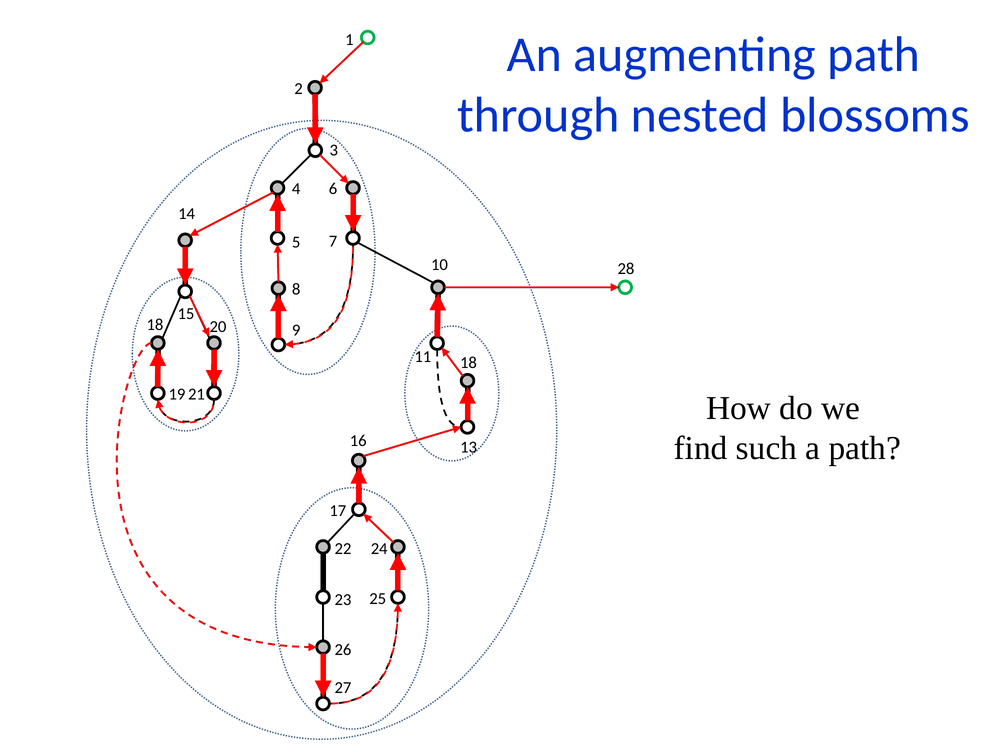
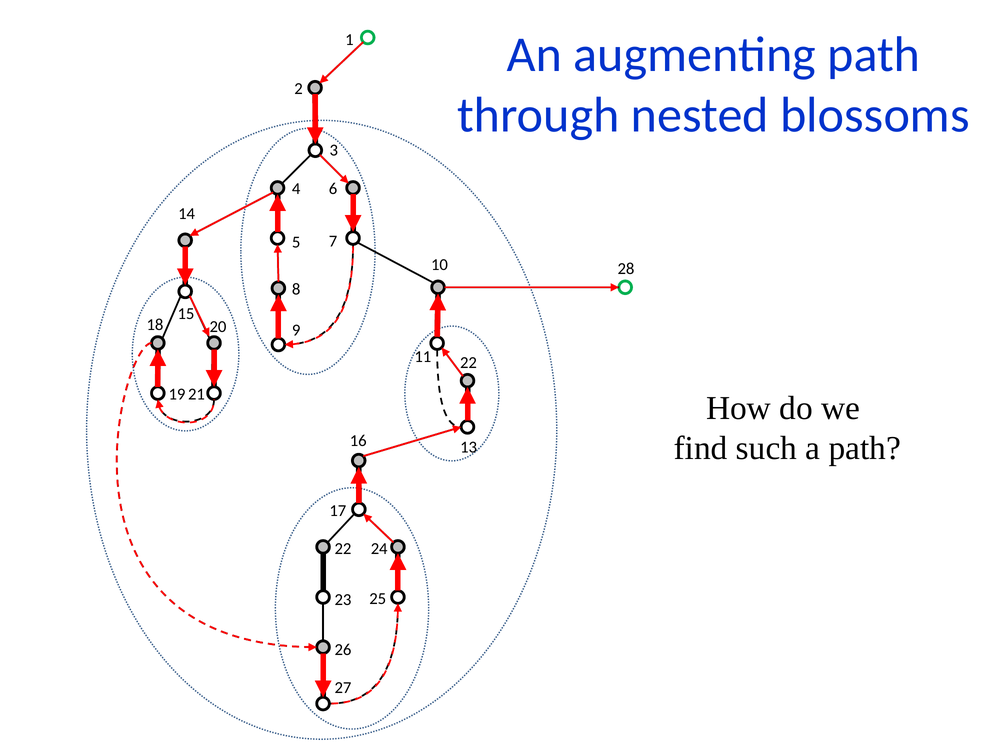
11 18: 18 -> 22
